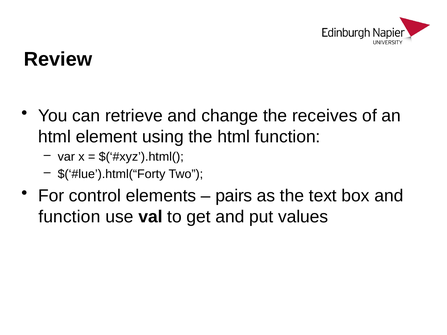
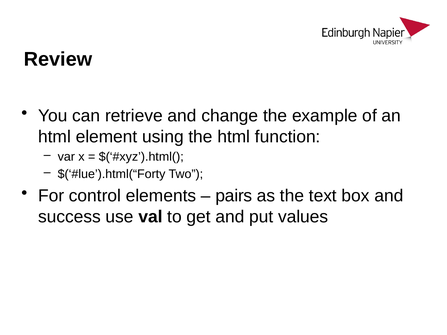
receives: receives -> example
function at (69, 217): function -> success
